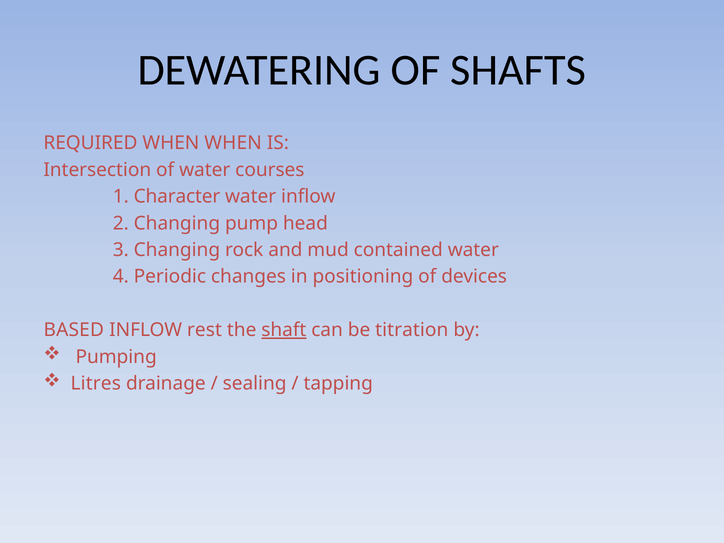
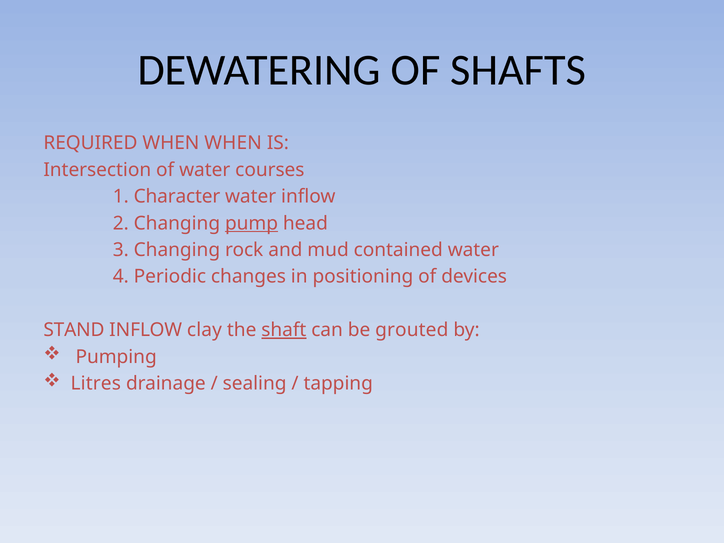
pump underline: none -> present
BASED: BASED -> STAND
rest: rest -> clay
titration: titration -> grouted
